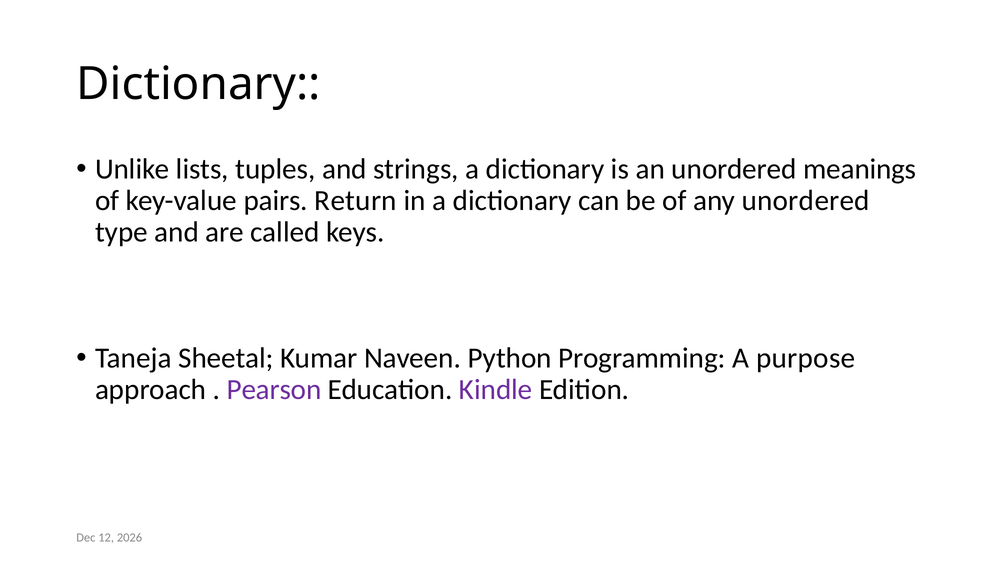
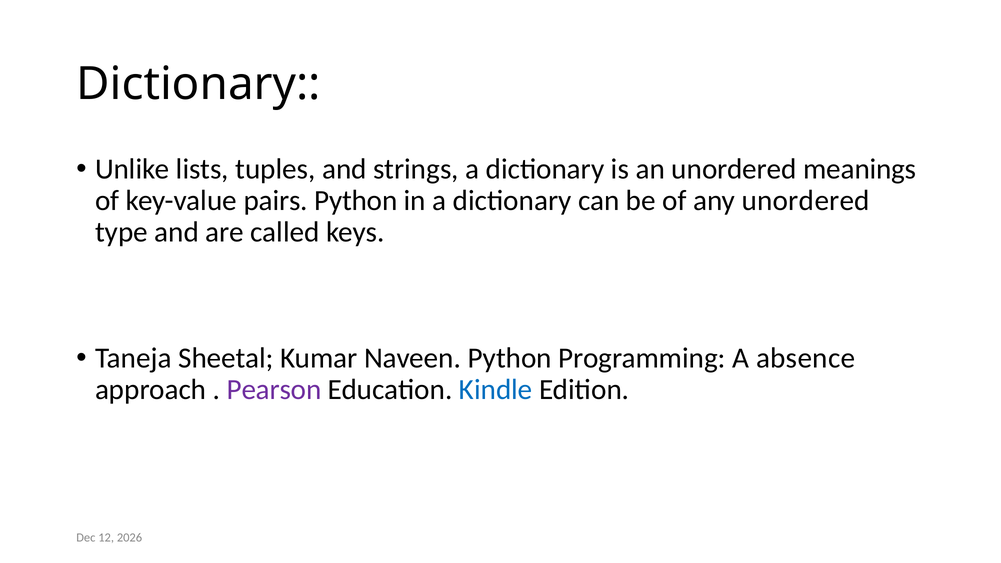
pairs Return: Return -> Python
purpose: purpose -> absence
Kindle colour: purple -> blue
